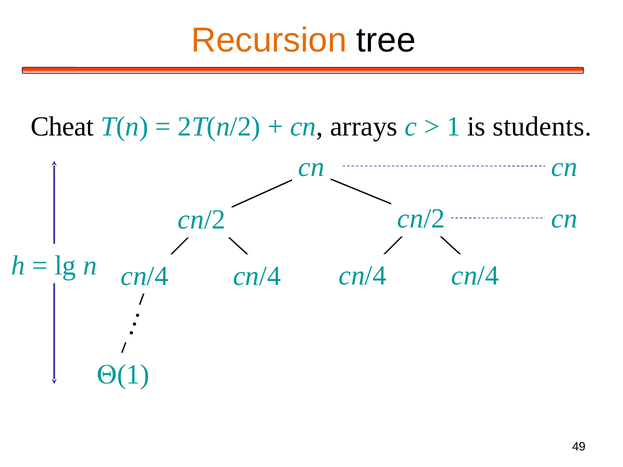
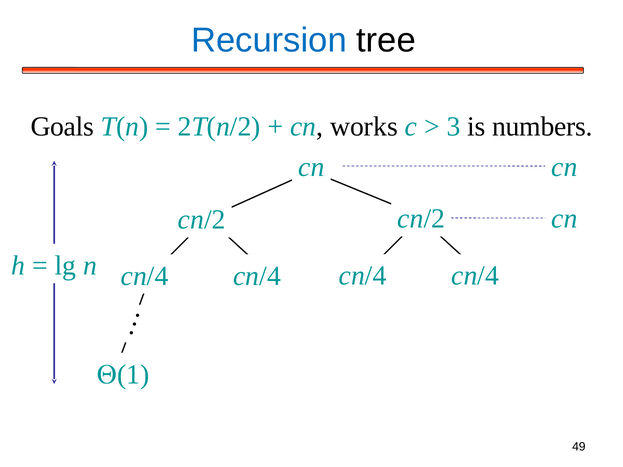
Recursion colour: orange -> blue
Cheat: Cheat -> Goals
arrays: arrays -> works
1 at (453, 127): 1 -> 3
students: students -> numbers
